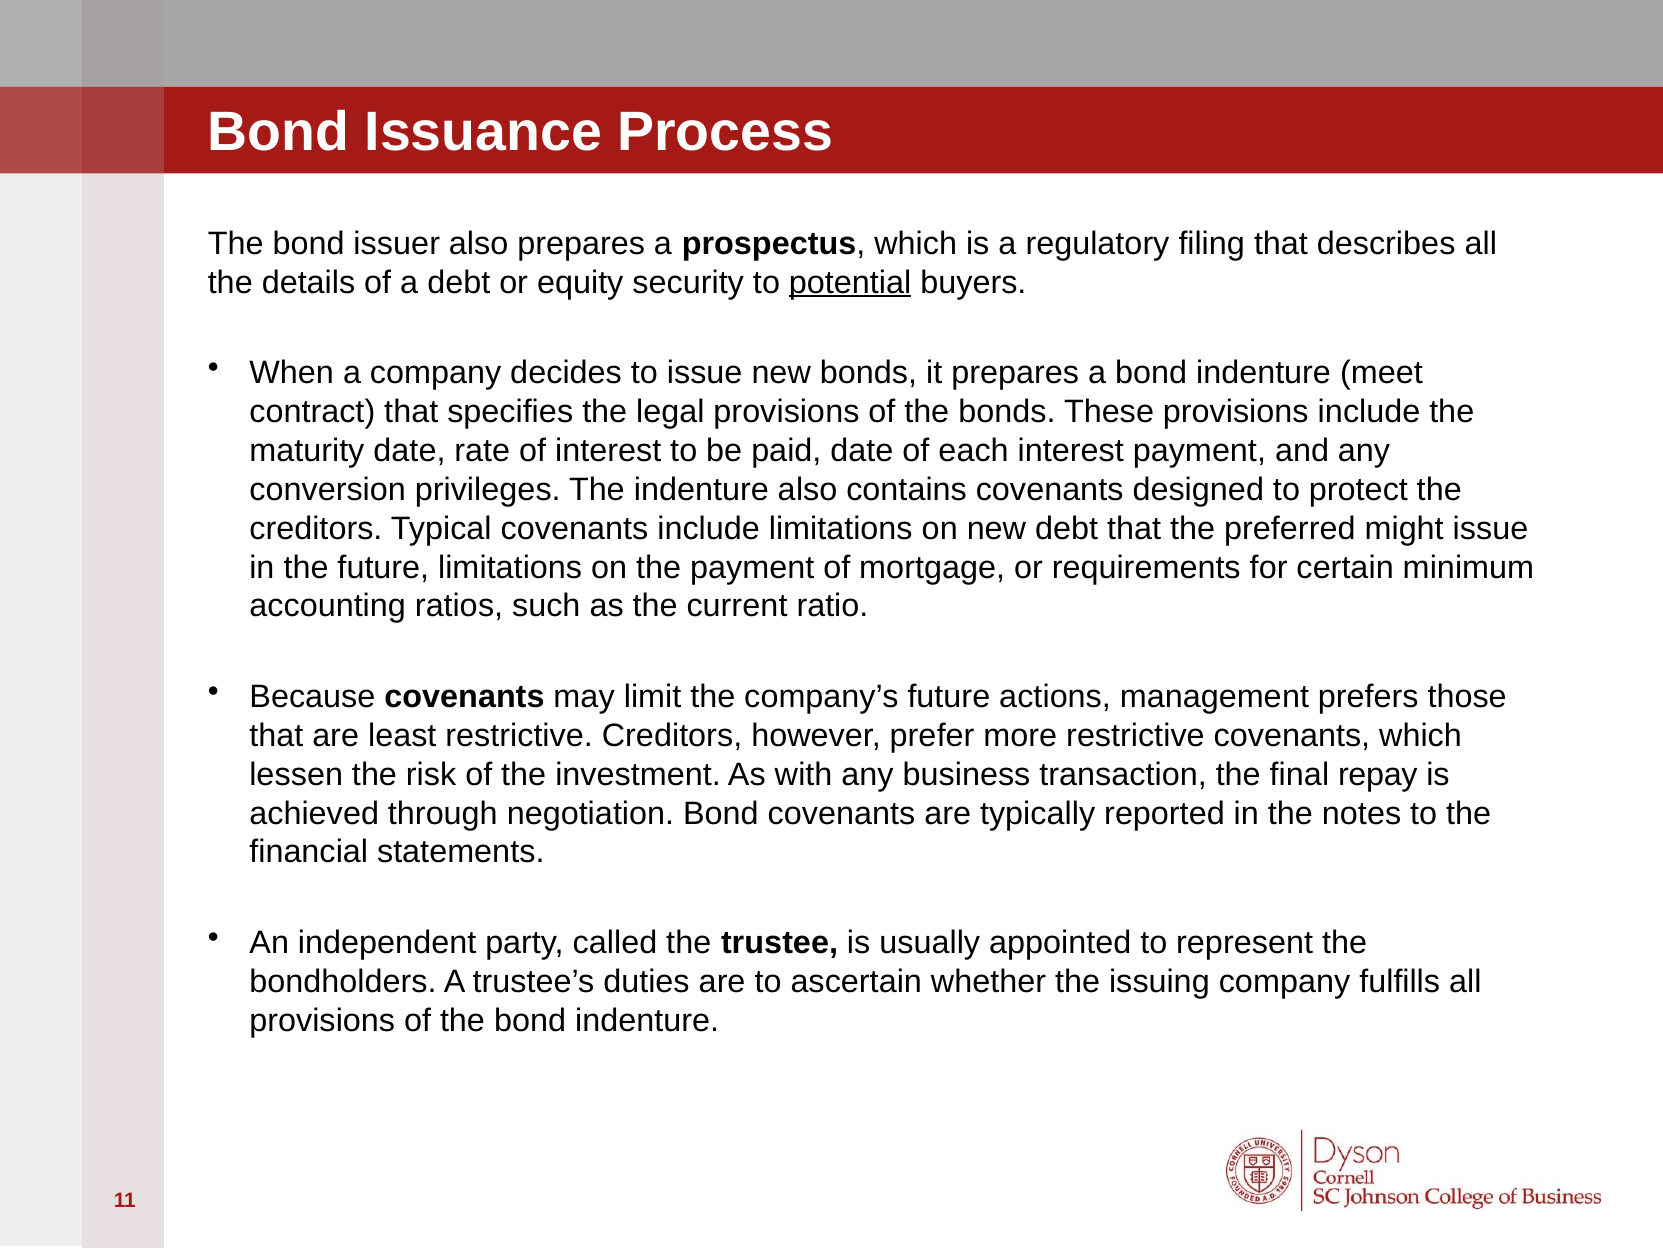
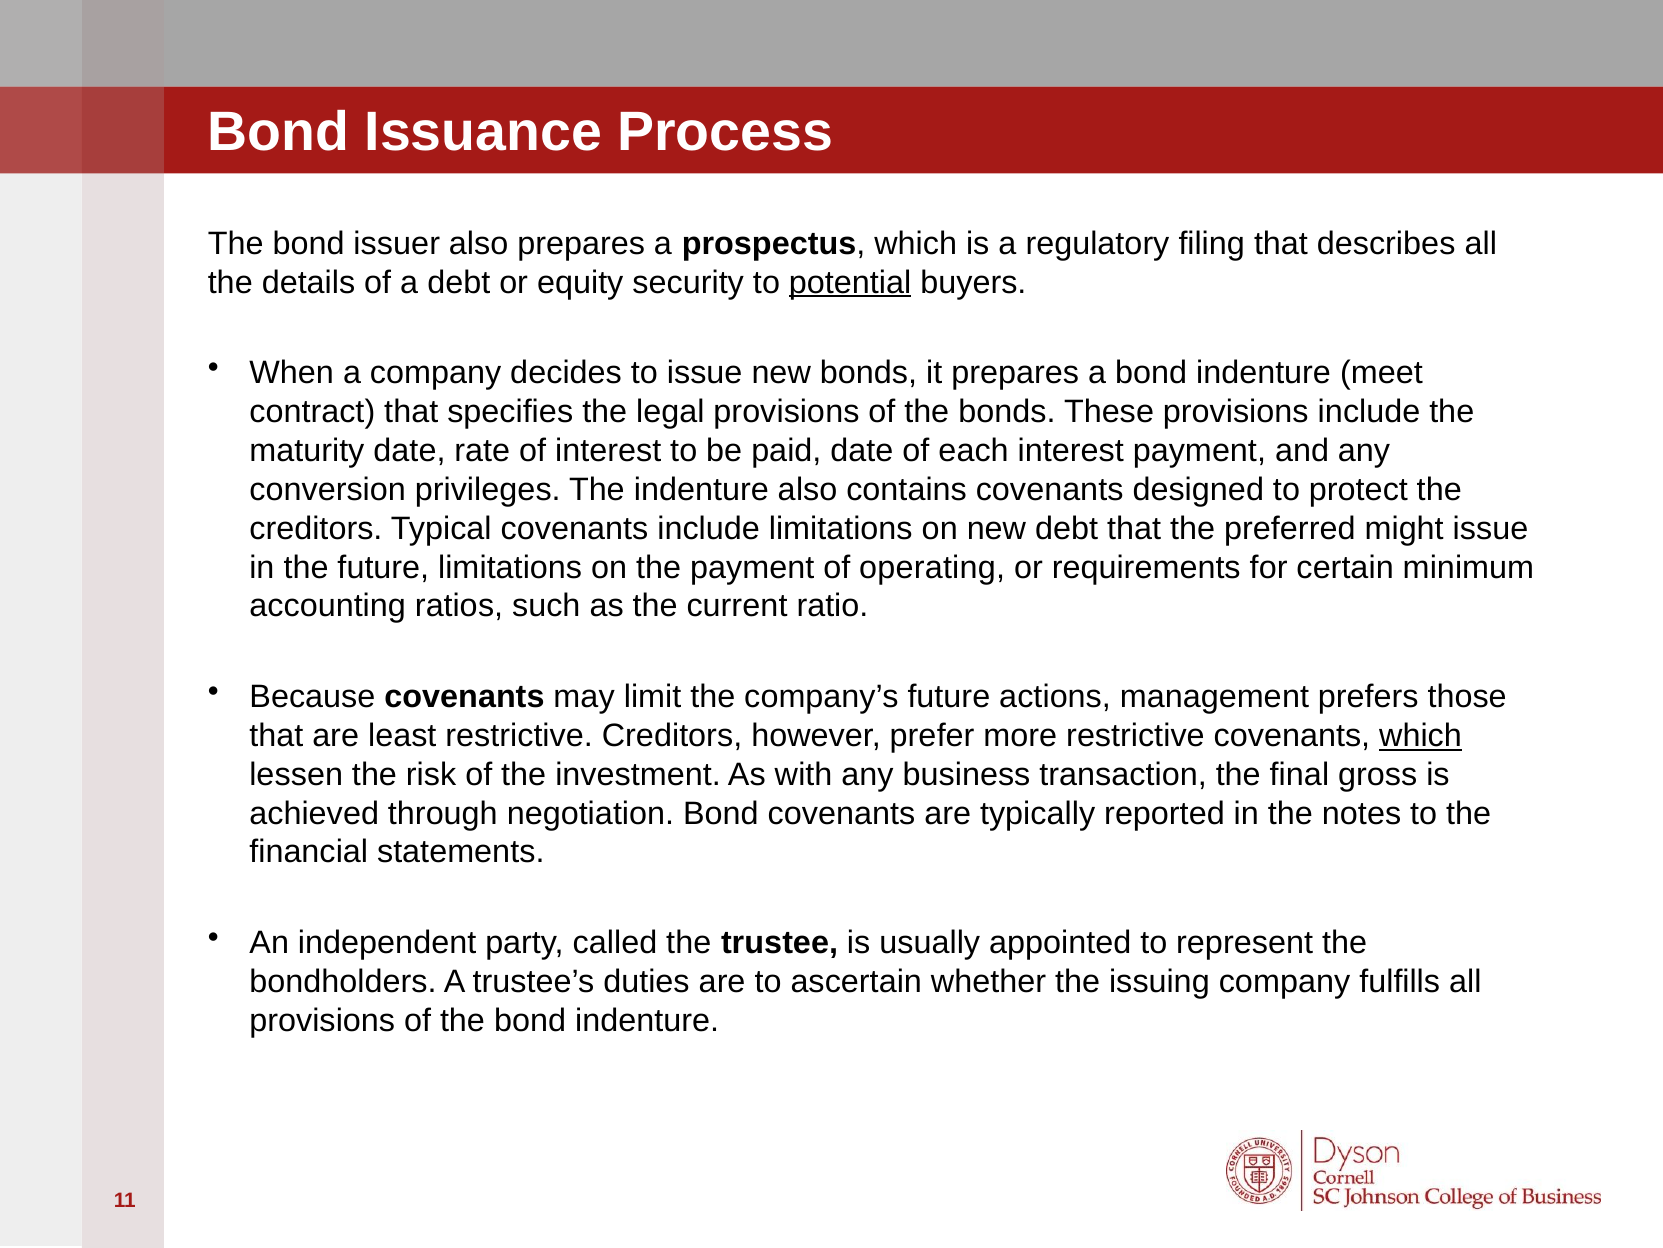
mortgage: mortgage -> operating
which at (1421, 735) underline: none -> present
repay: repay -> gross
